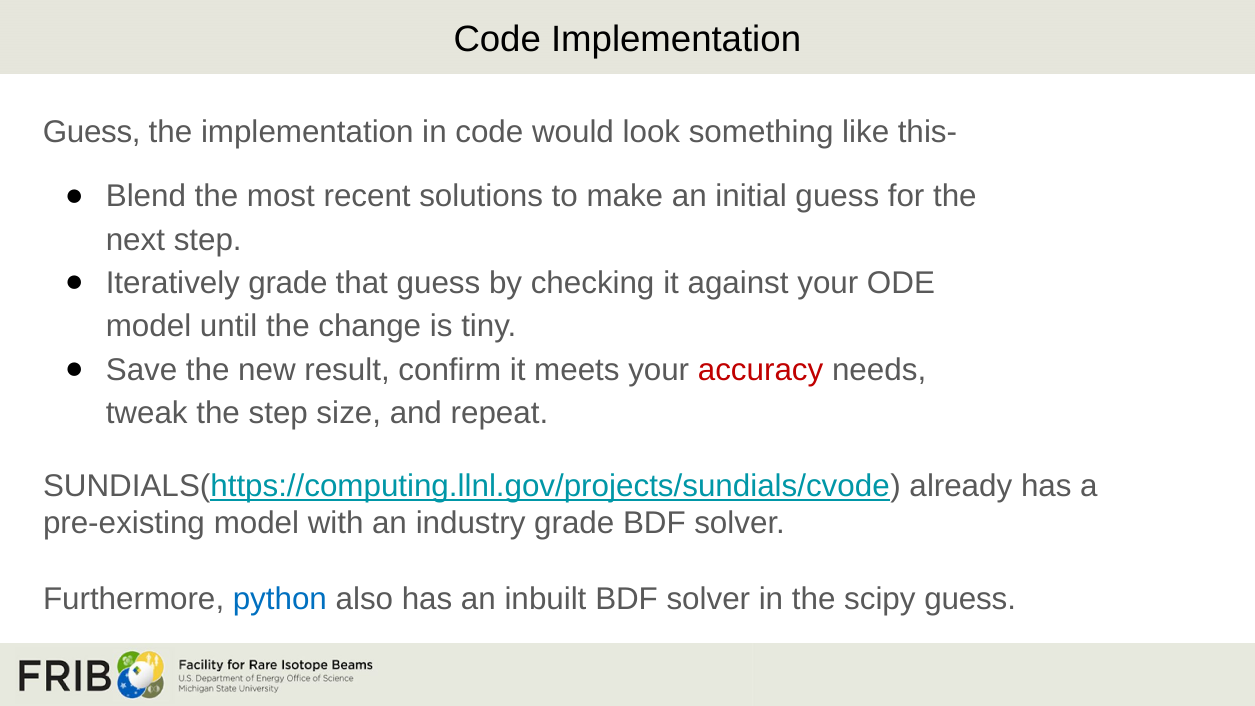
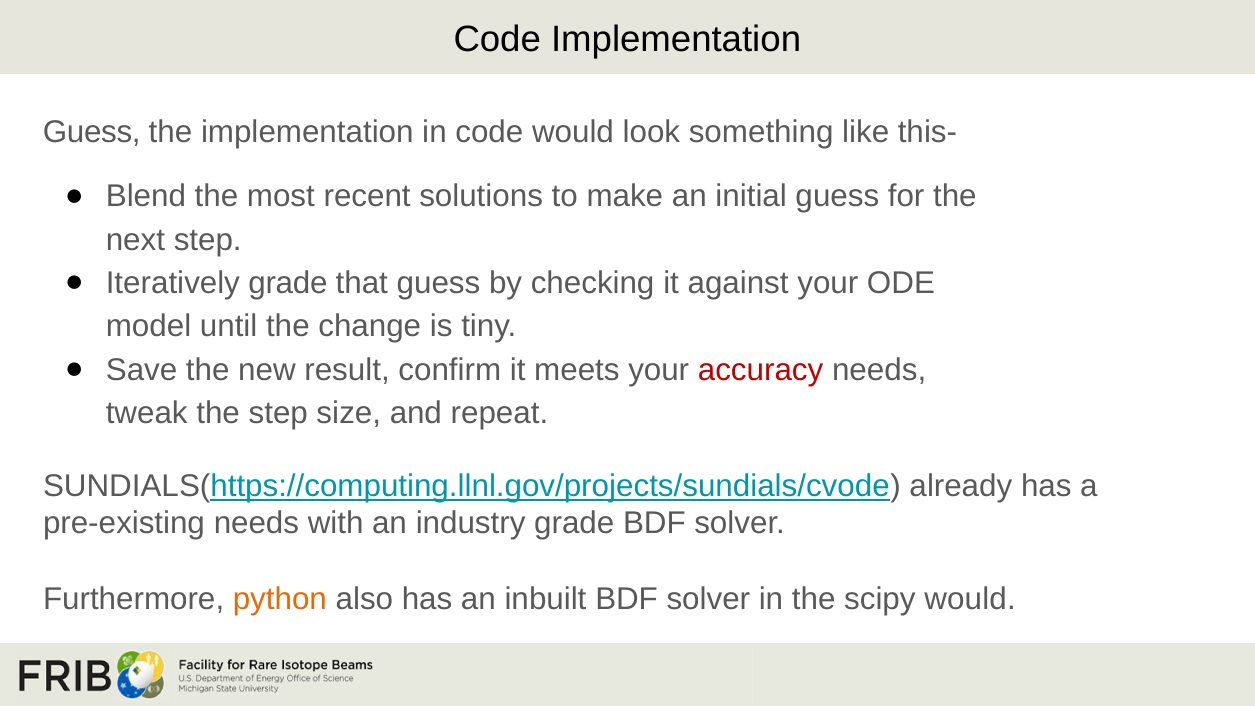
pre-existing model: model -> needs
python colour: blue -> orange
scipy guess: guess -> would
